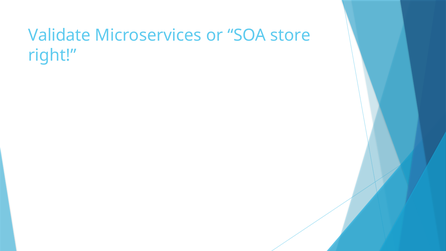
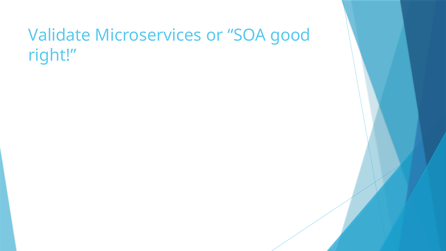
store: store -> good
